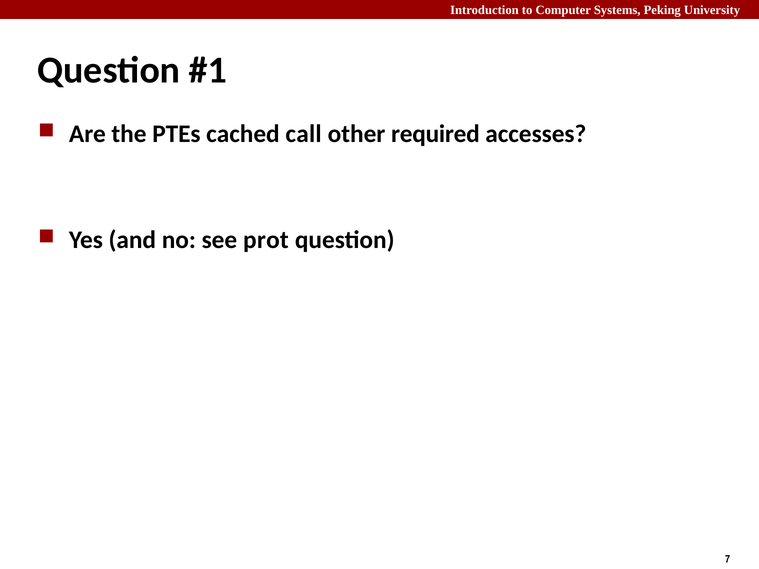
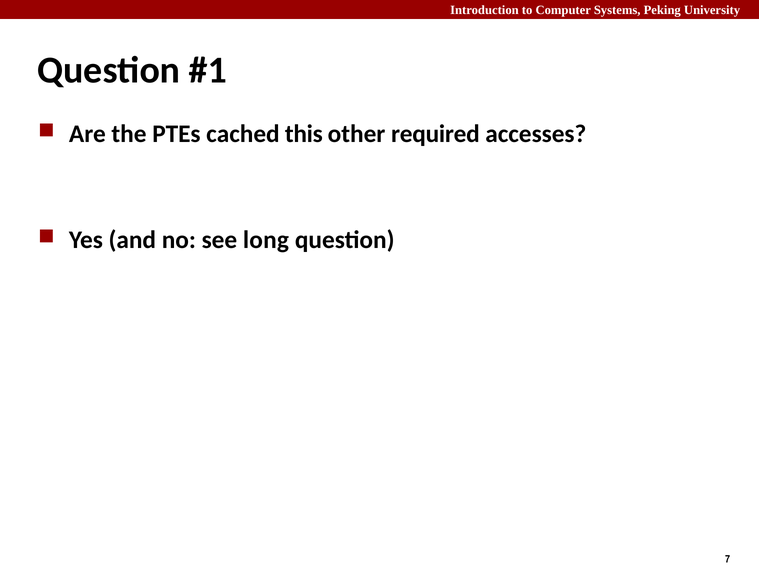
call: call -> this
prot: prot -> long
